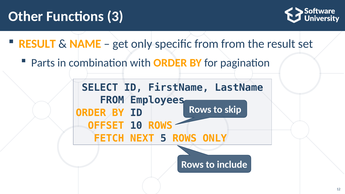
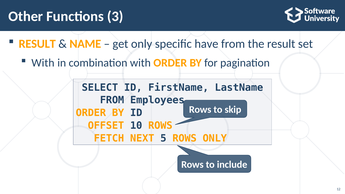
specific from: from -> have
Parts at (43, 63): Parts -> With
